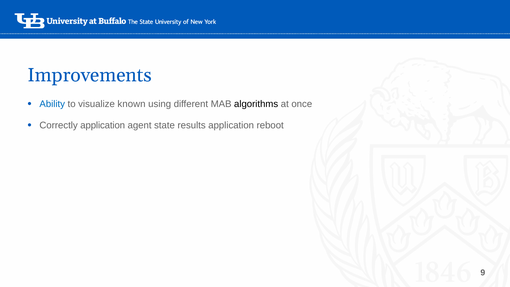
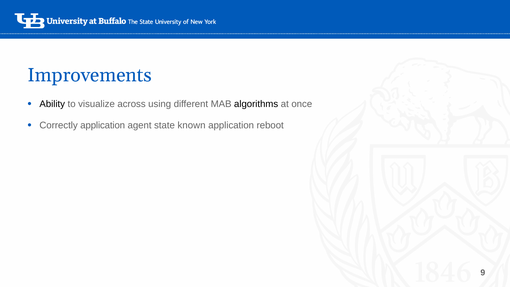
Ability colour: blue -> black
known: known -> across
results: results -> known
